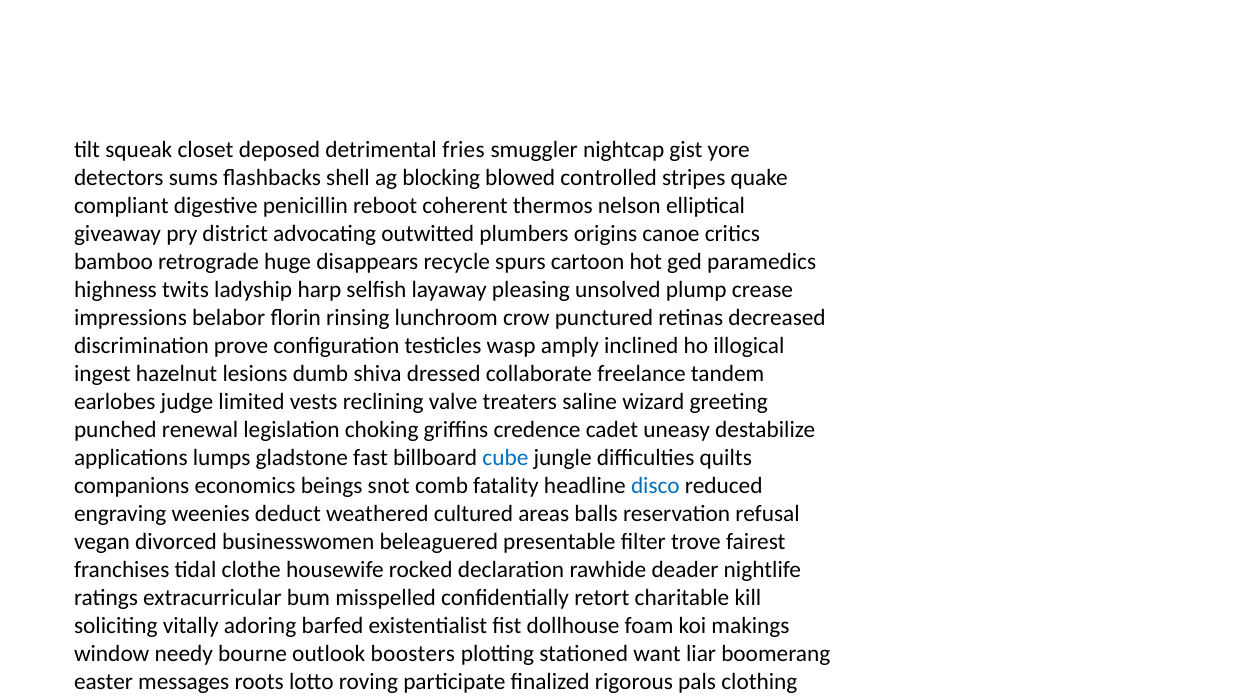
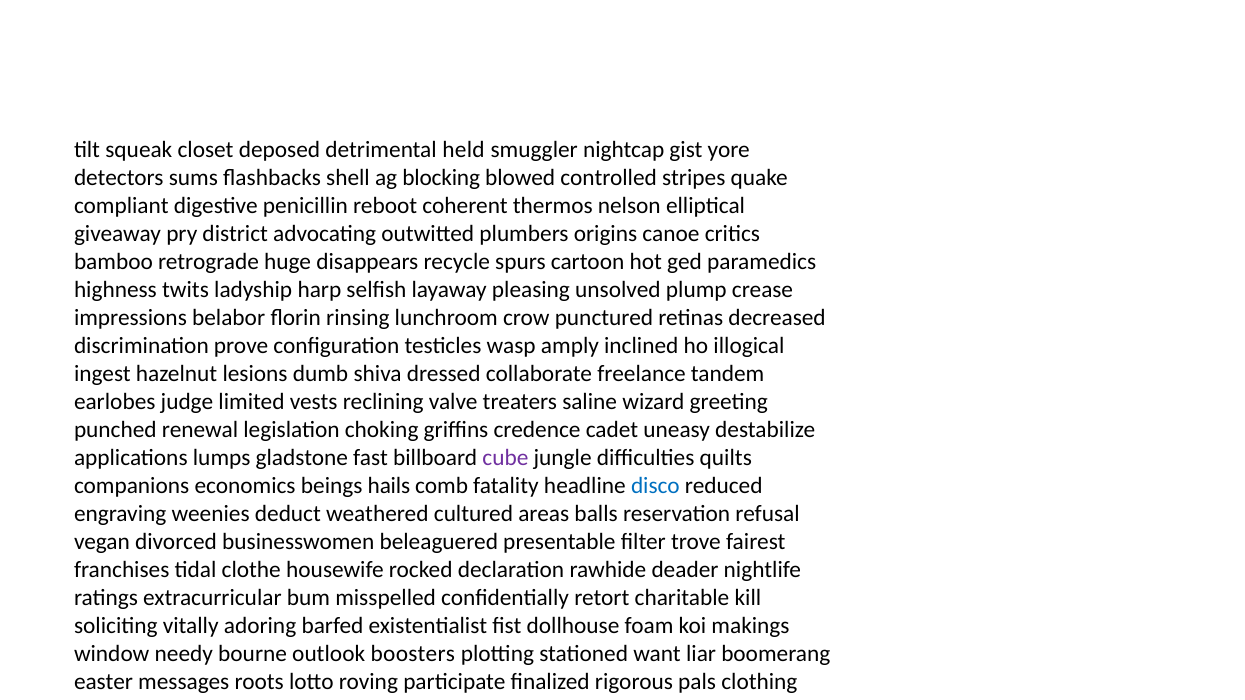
fries: fries -> held
cube colour: blue -> purple
snot: snot -> hails
